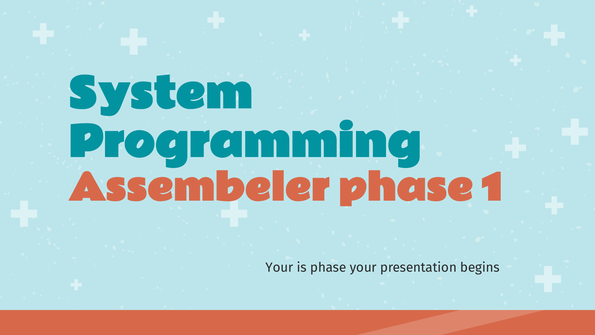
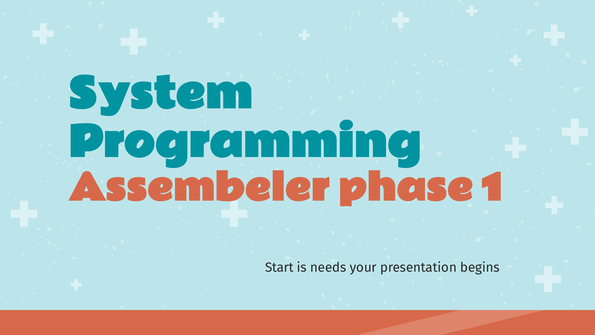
Your at (279, 267): Your -> Start
is phase: phase -> needs
